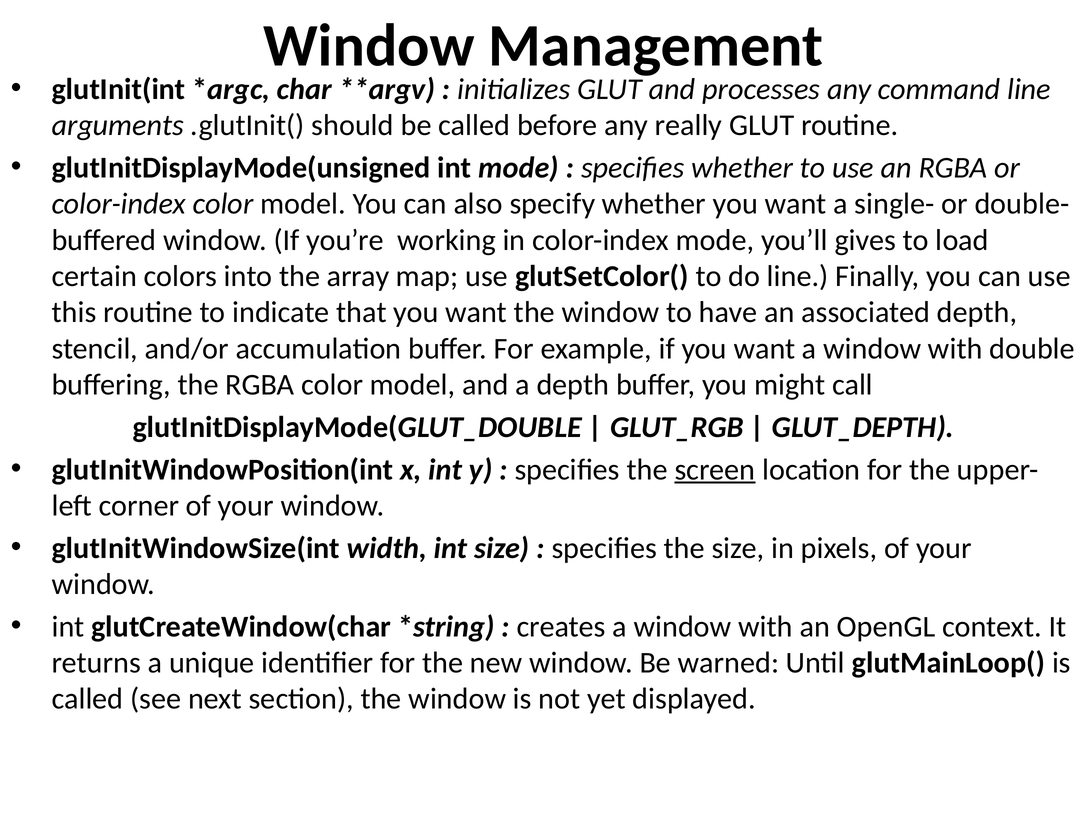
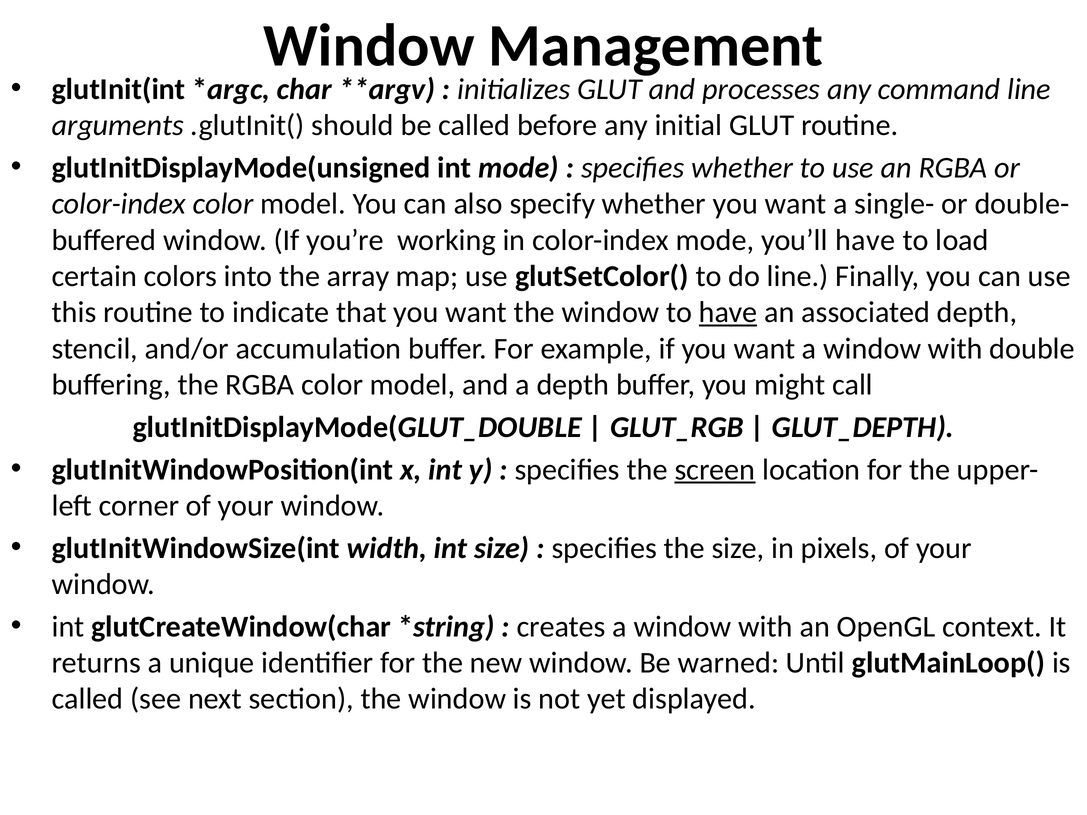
really: really -> initial
you’ll gives: gives -> have
have at (728, 313) underline: none -> present
